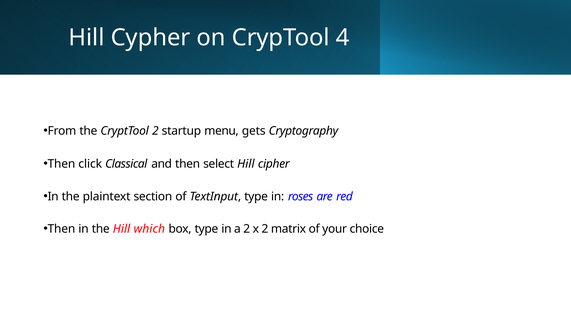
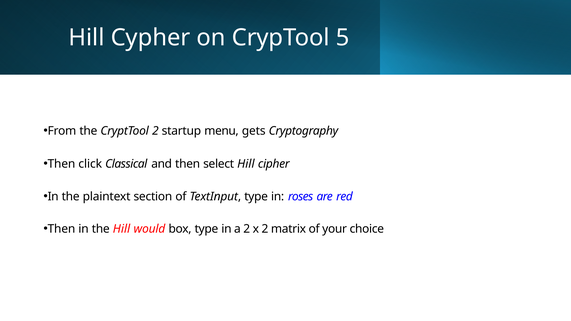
4: 4 -> 5
which: which -> would
